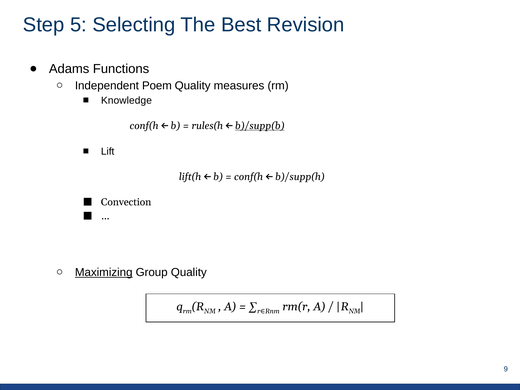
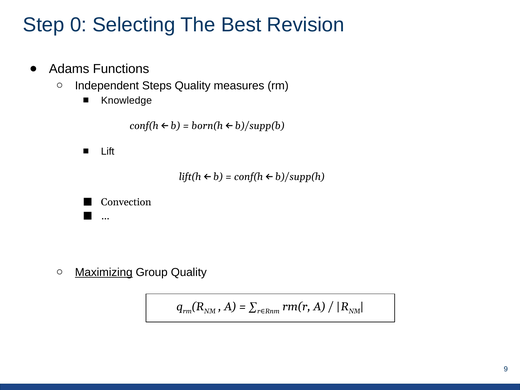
5: 5 -> 0
Poem: Poem -> Steps
rules(h: rules(h -> born(h
b)/supp(b underline: present -> none
